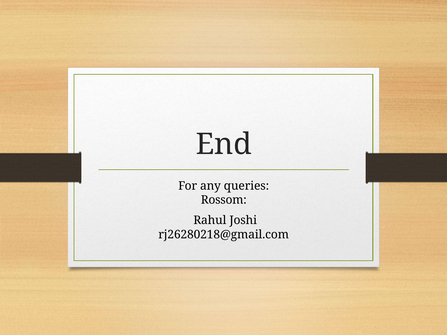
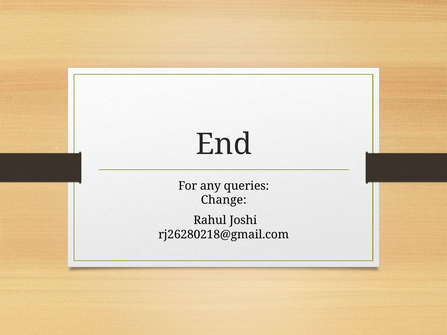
Rossom: Rossom -> Change
